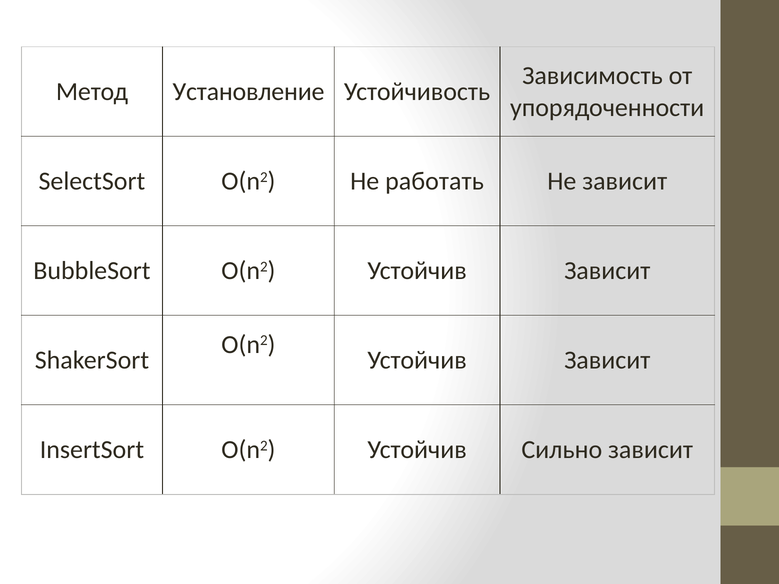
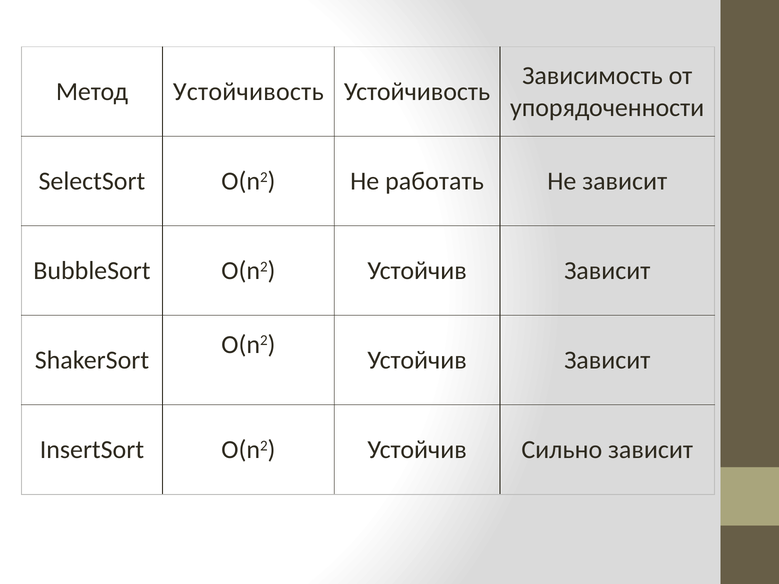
Метод Установление: Установление -> Устойчивость
